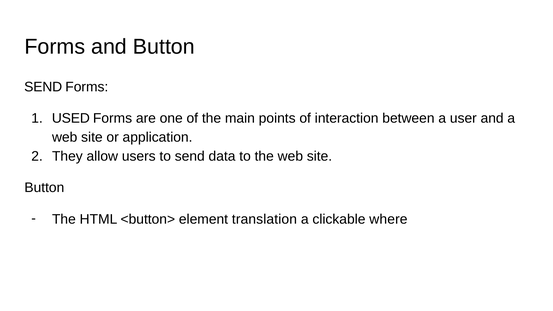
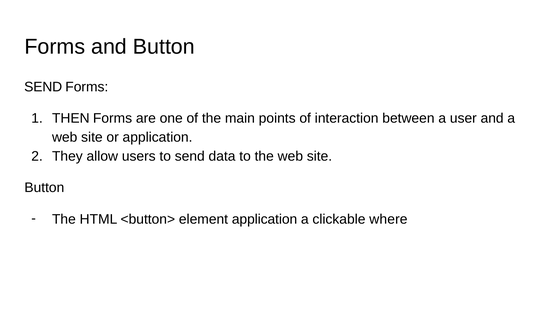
USED: USED -> THEN
element translation: translation -> application
